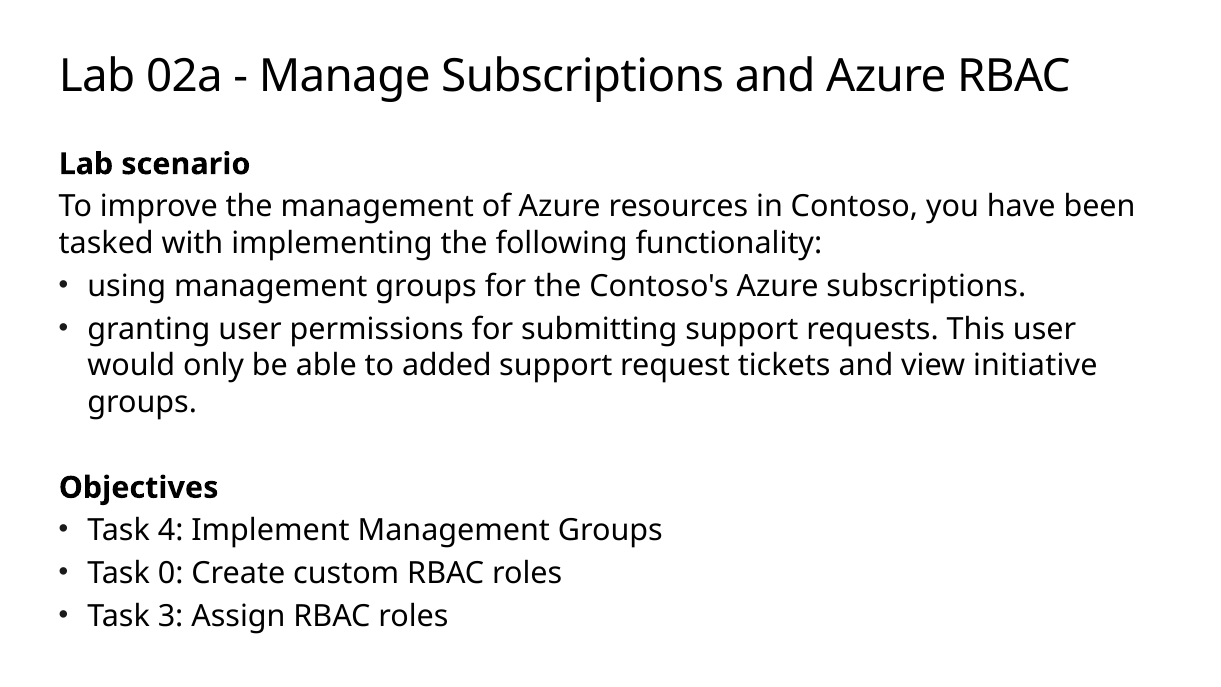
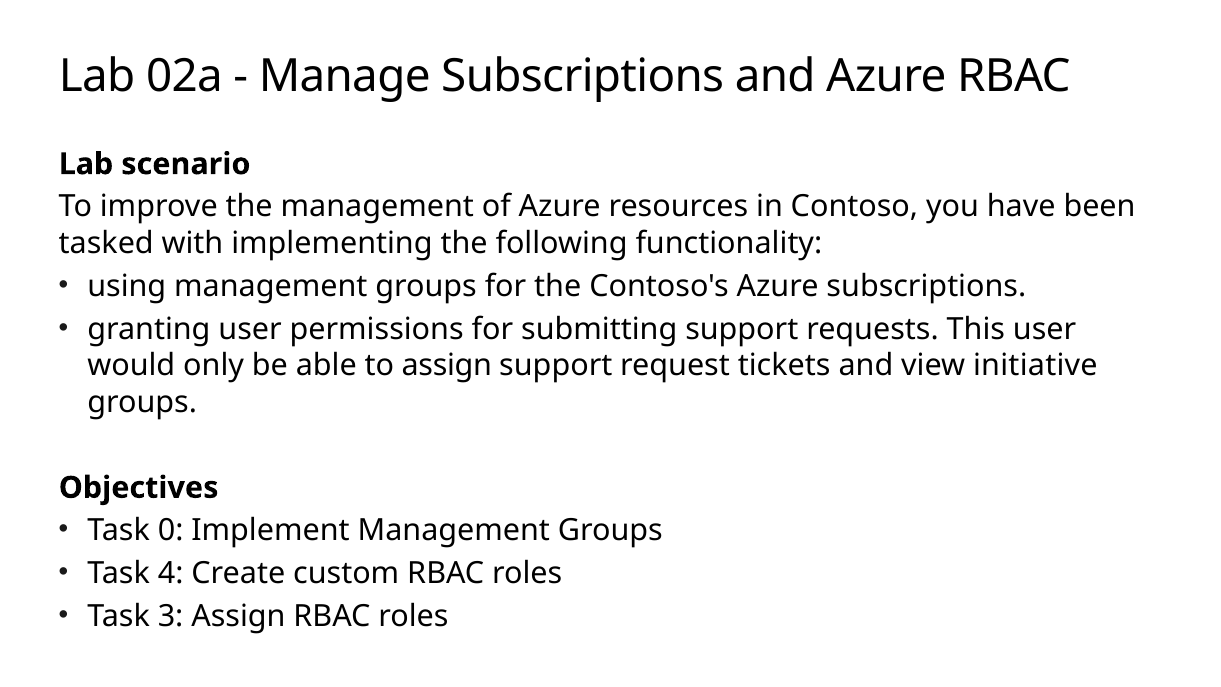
to added: added -> assign
4: 4 -> 0
0: 0 -> 4
